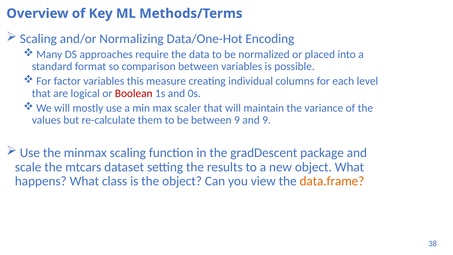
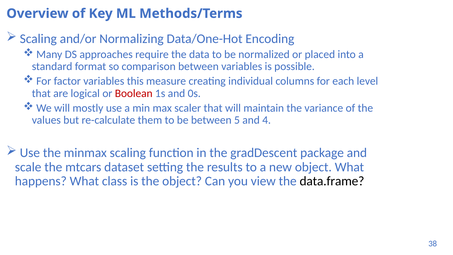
between 9: 9 -> 5
and 9: 9 -> 4
data.frame colour: orange -> black
